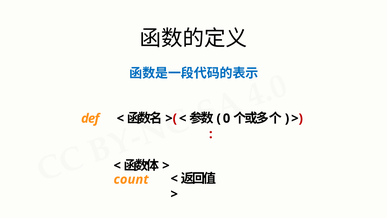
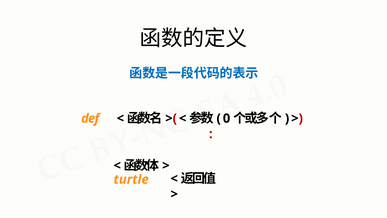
count: count -> turtle
